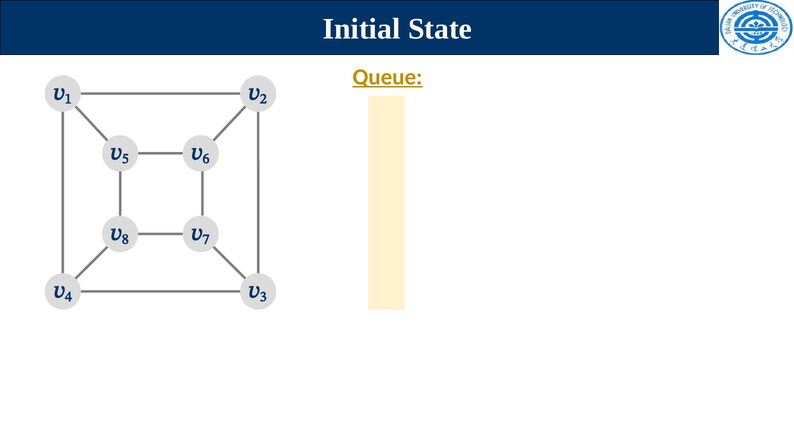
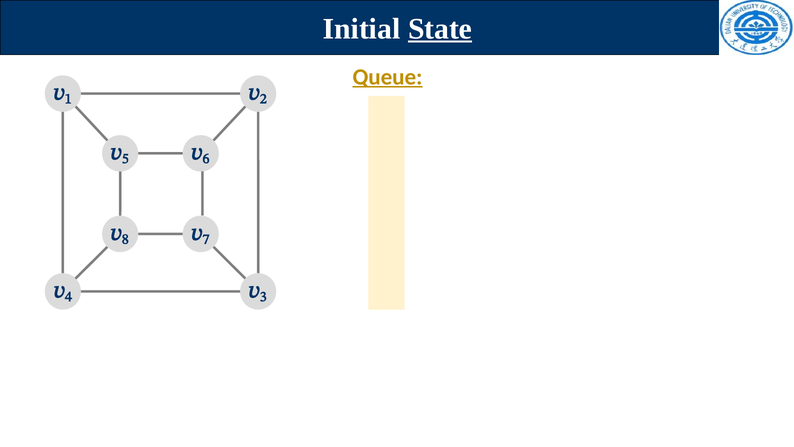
State underline: none -> present
